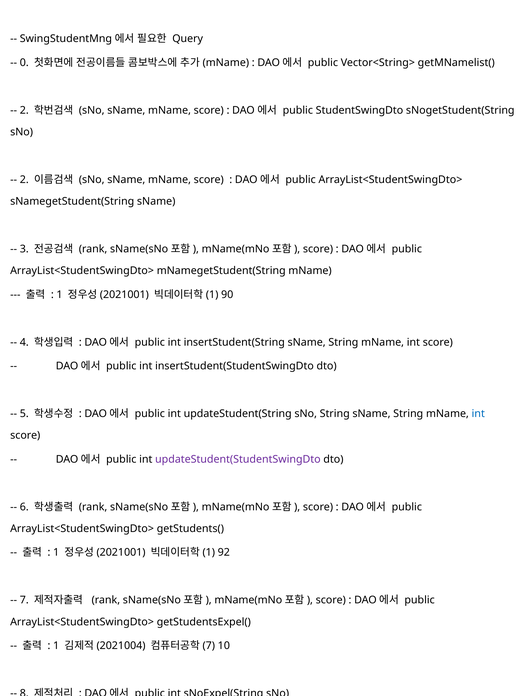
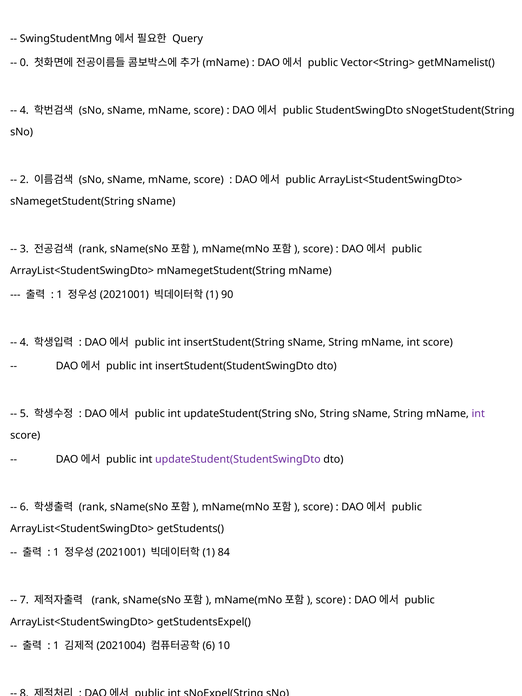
2 at (24, 110): 2 -> 4
int at (478, 414) colour: blue -> purple
92: 92 -> 84
7 at (209, 646): 7 -> 6
